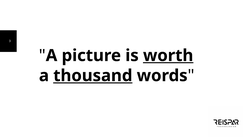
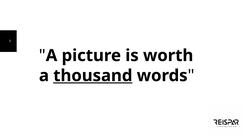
worth underline: present -> none
